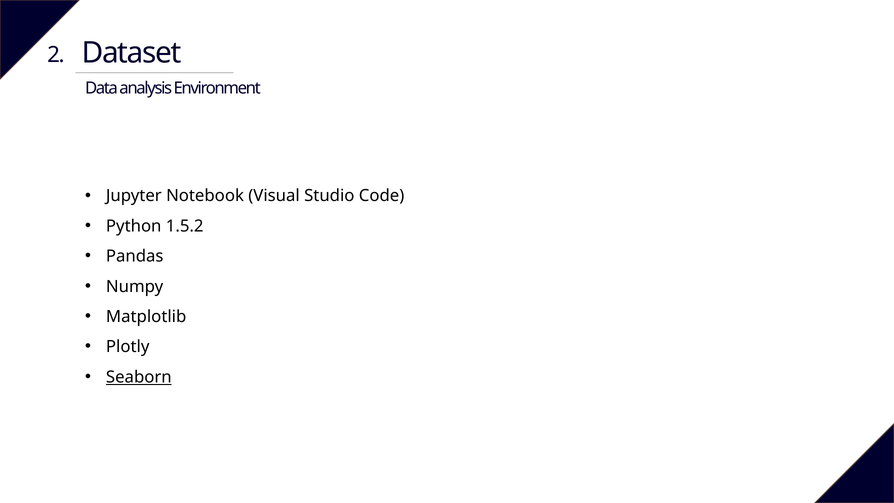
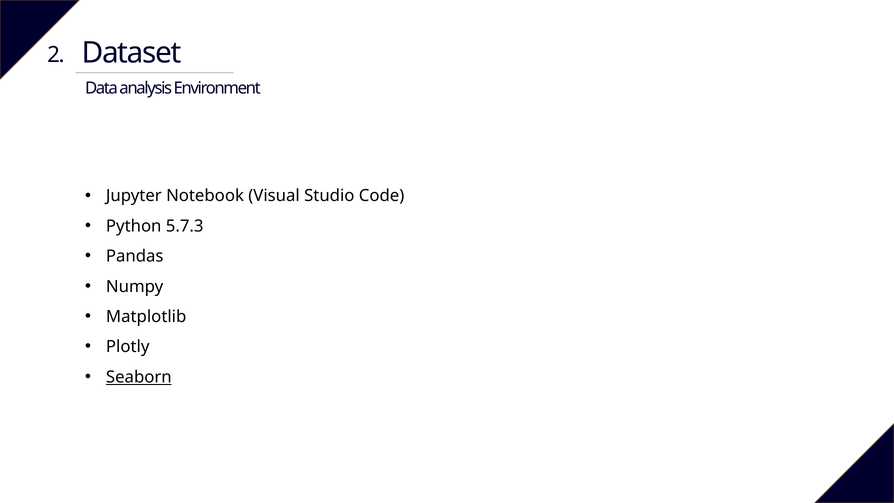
1.5.2: 1.5.2 -> 5.7.3
